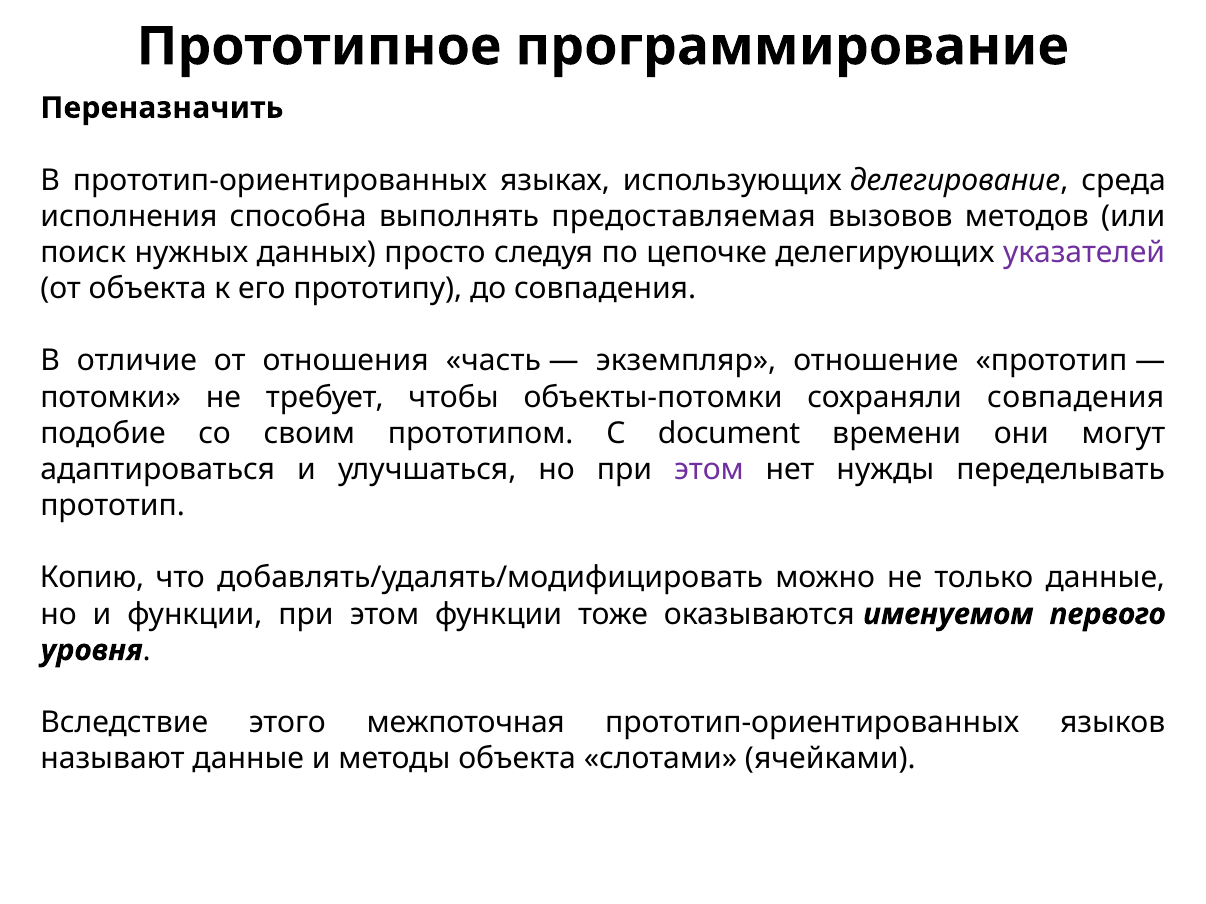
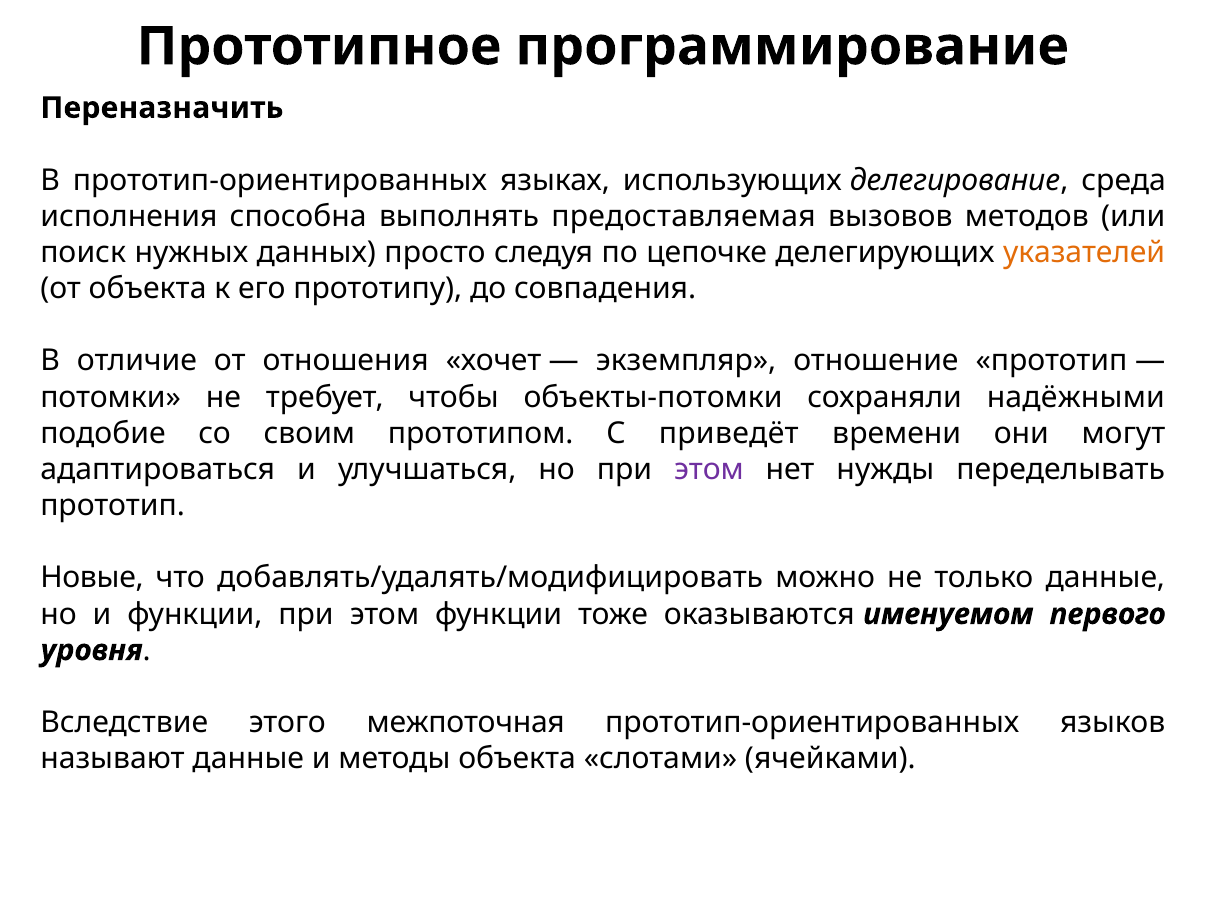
указателей colour: purple -> orange
часть: часть -> хочет
сохраняли совпадения: совпадения -> надёжными
document: document -> приведёт
Копию: Копию -> Новые
